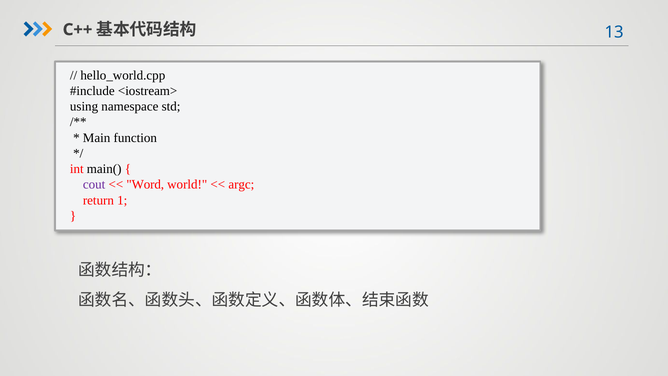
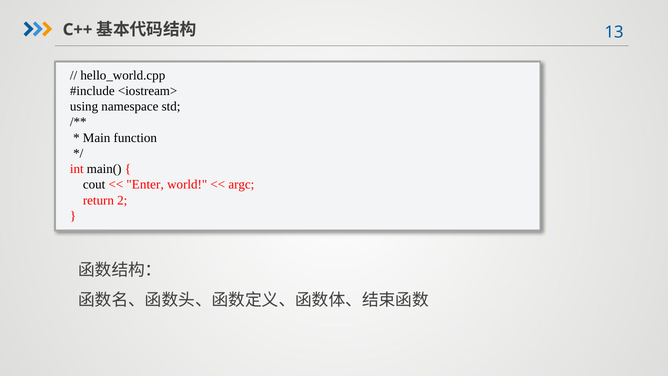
cout colour: purple -> black
Word: Word -> Enter
1: 1 -> 2
